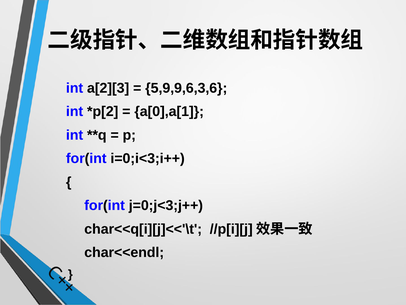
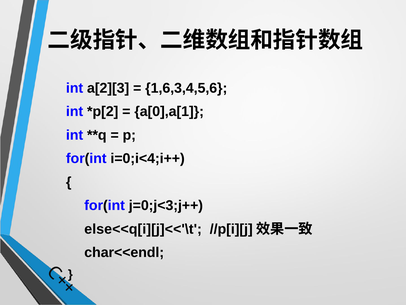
5,9,9,6,3,6: 5,9,9,6,3,6 -> 1,6,3,4,5,6
i=0;i<3;i++: i=0;i<3;i++ -> i=0;i<4;i++
char<<q[i][j]<<'\t: char<<q[i][j]<<'\t -> else<<q[i][j]<<'\t
